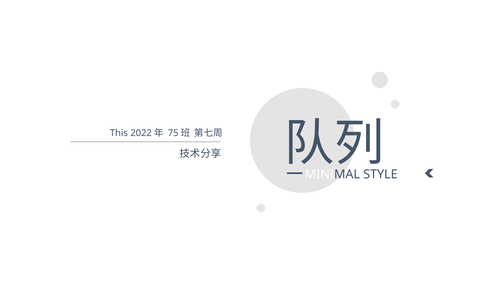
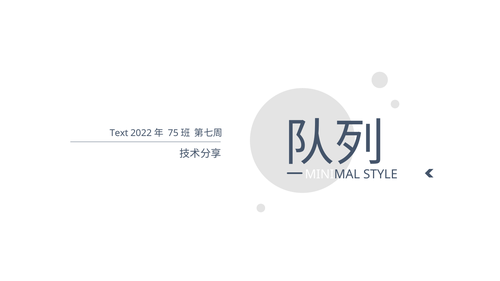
This: This -> Text
